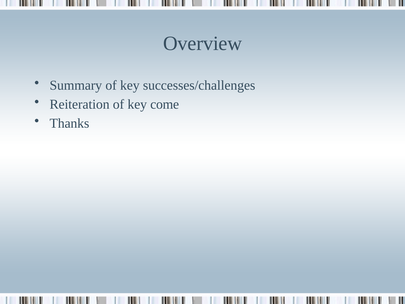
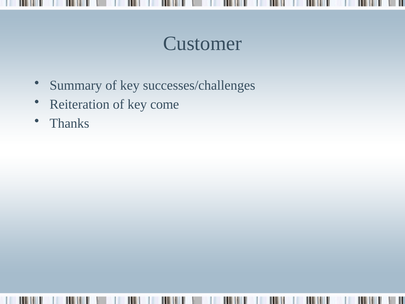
Overview: Overview -> Customer
